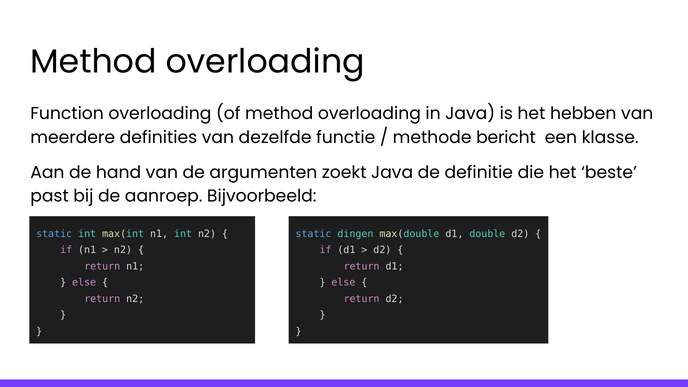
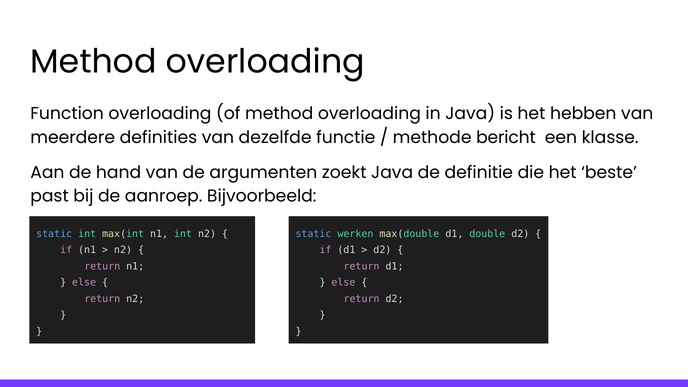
dingen: dingen -> werken
